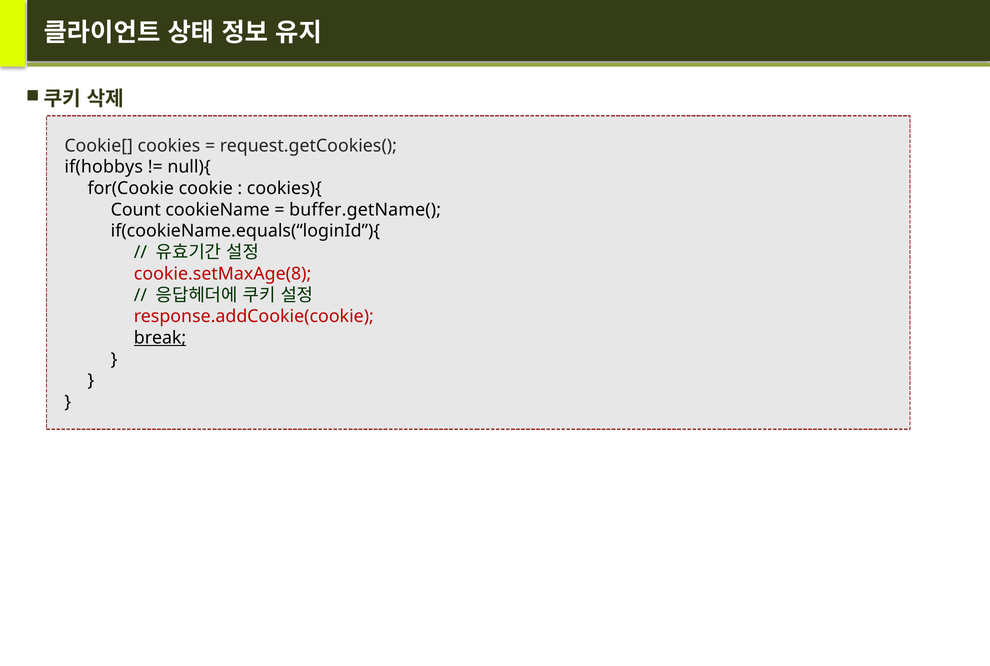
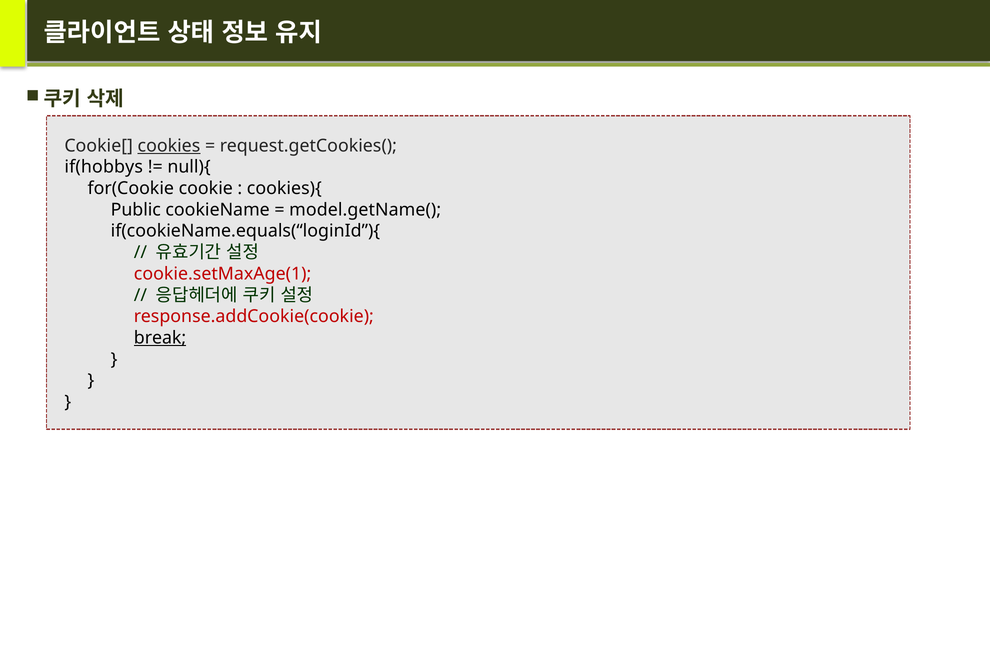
cookies underline: none -> present
Count: Count -> Public
buffer.getName(: buffer.getName( -> model.getName(
cookie.setMaxAge(8: cookie.setMaxAge(8 -> cookie.setMaxAge(1
